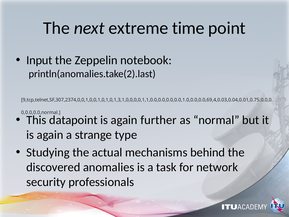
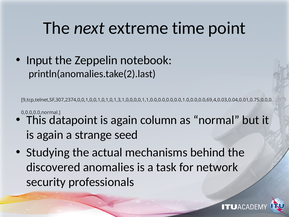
further: further -> column
type: type -> seed
